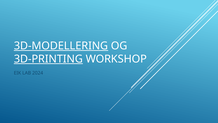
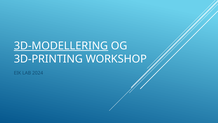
3D-PRINTING underline: present -> none
